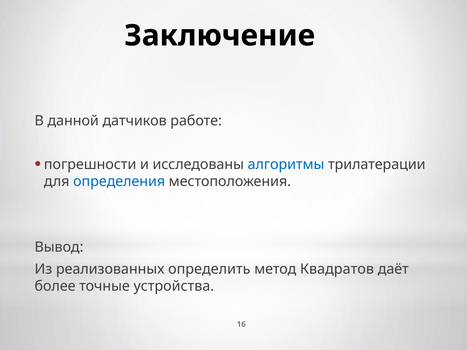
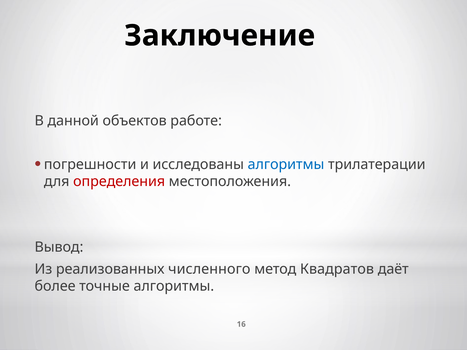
датчиков: датчиков -> объектов
определения colour: blue -> red
определить: определить -> численного
точные устройства: устройства -> алгоритмы
